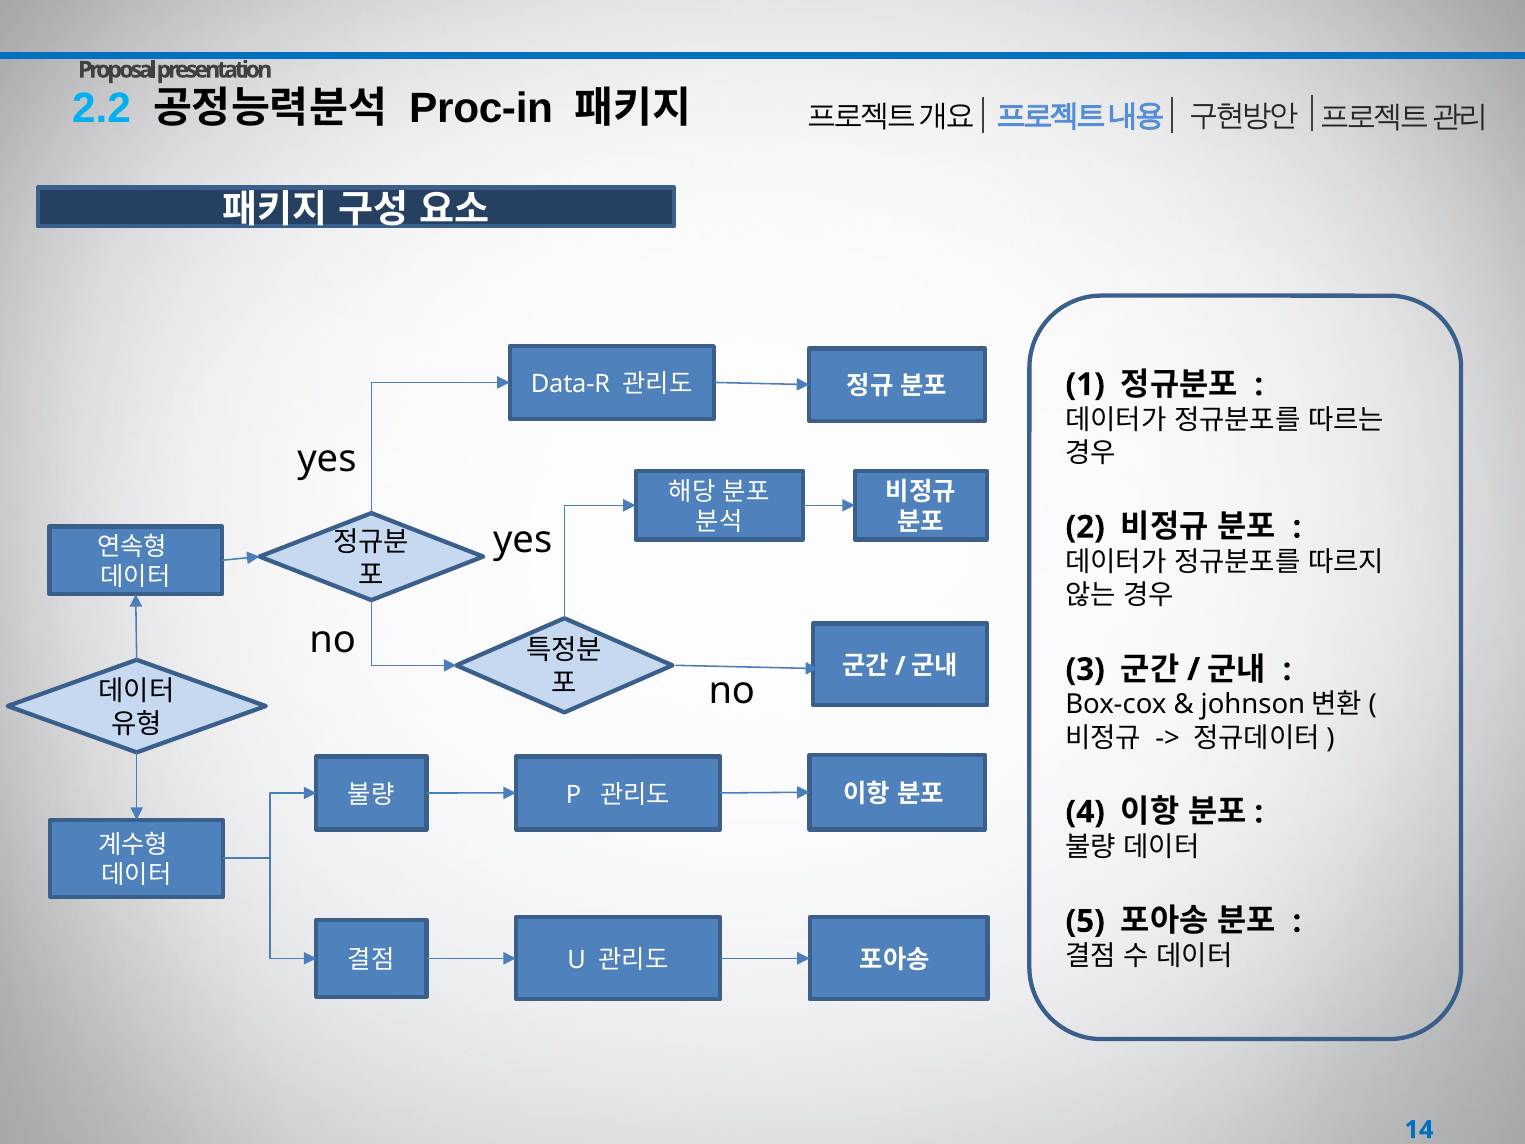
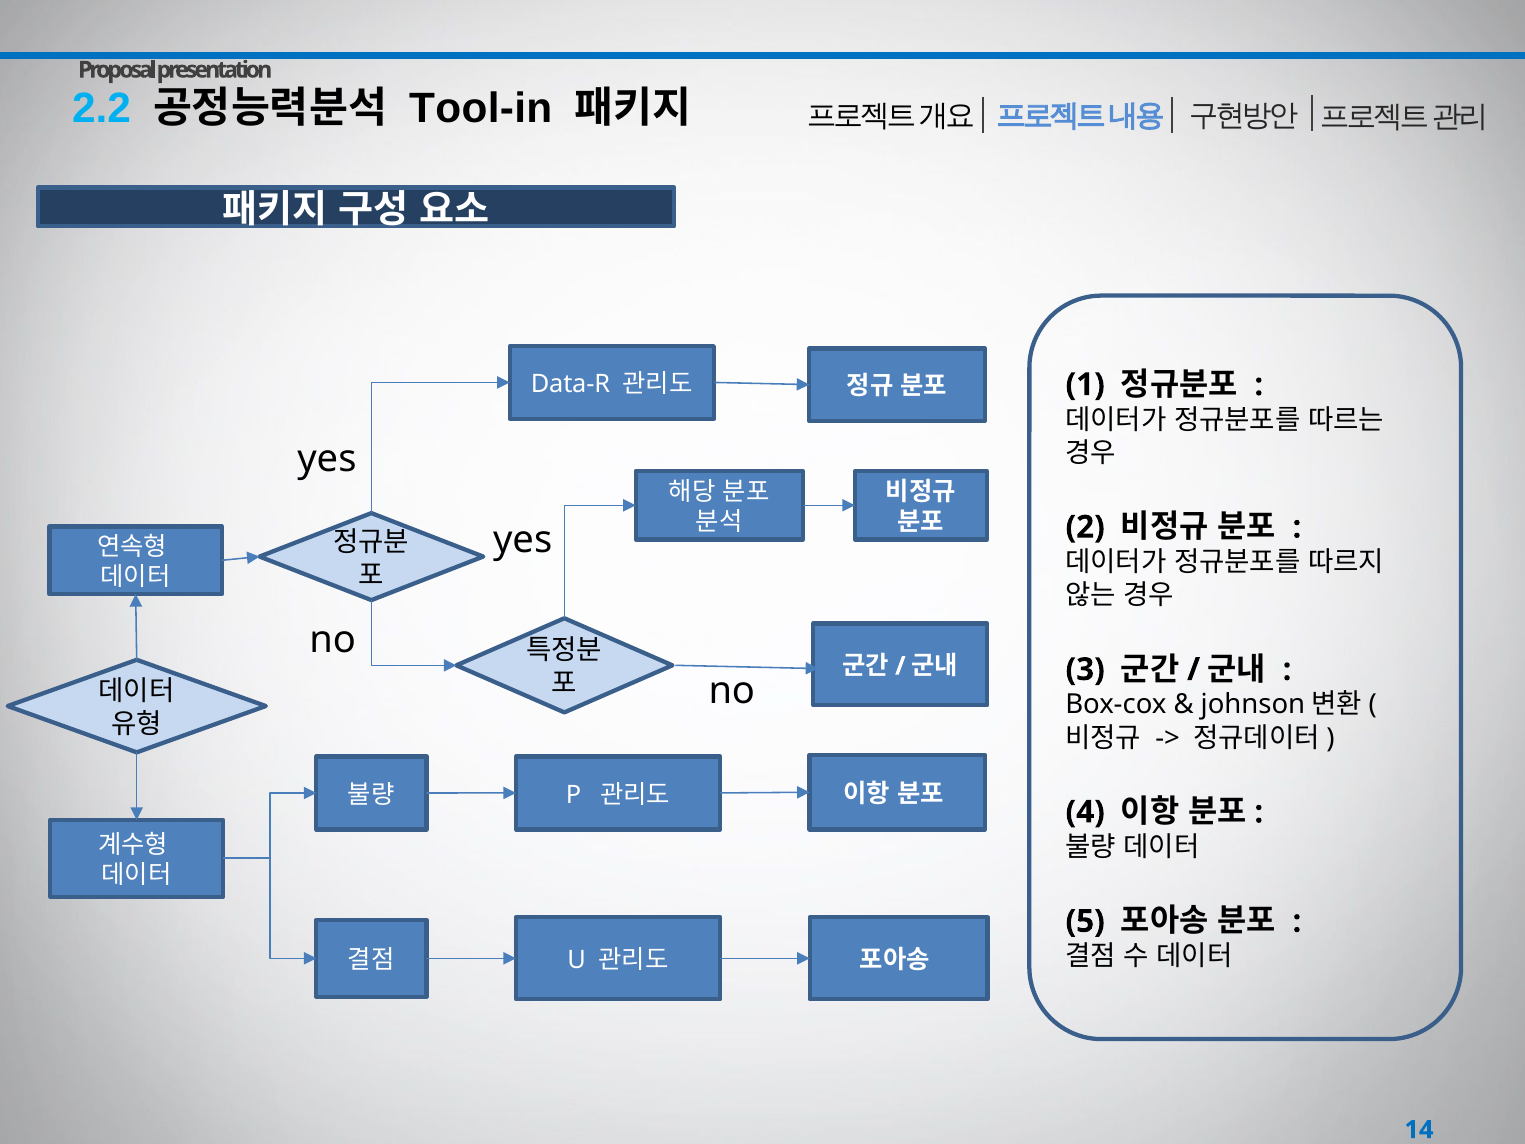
Proc-in: Proc-in -> Tool-in
